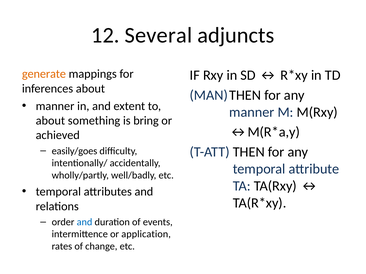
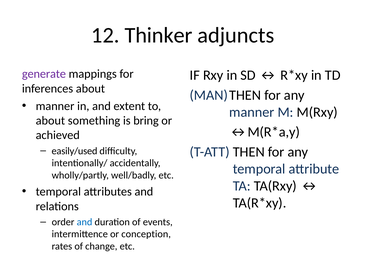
Several: Several -> Thinker
generate colour: orange -> purple
easily/goes: easily/goes -> easily/used
application: application -> conception
